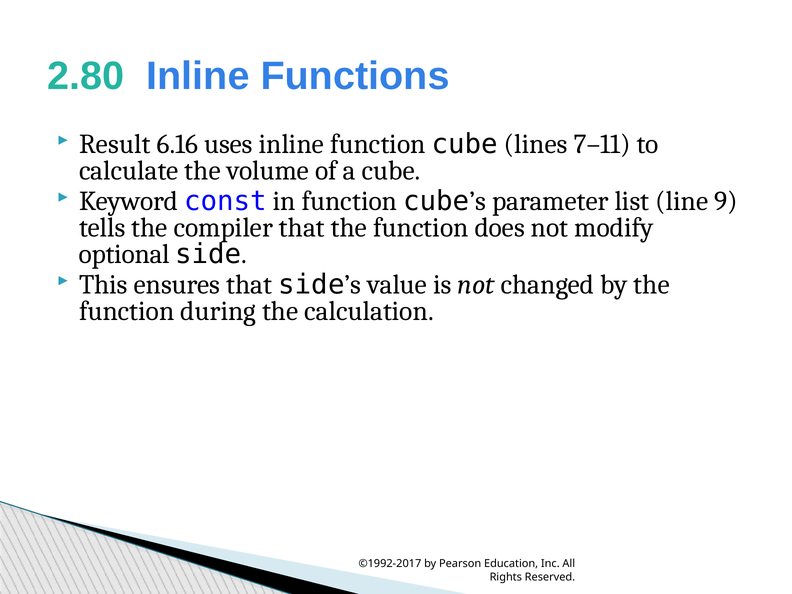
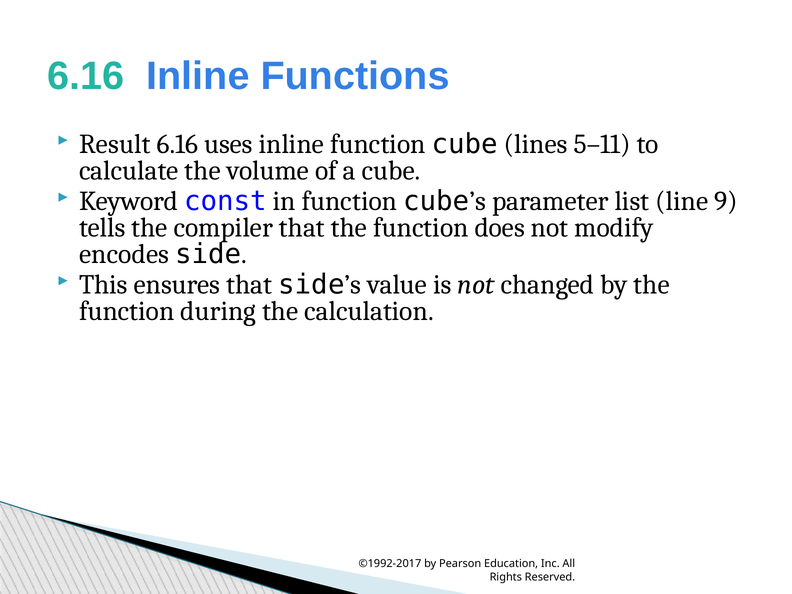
2.80 at (86, 76): 2.80 -> 6.16
7–11: 7–11 -> 5–11
optional: optional -> encodes
